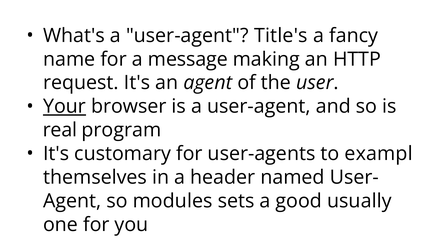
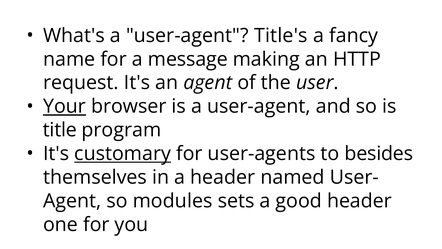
real: real -> title
customary underline: none -> present
exampl: exampl -> besides
good usually: usually -> header
